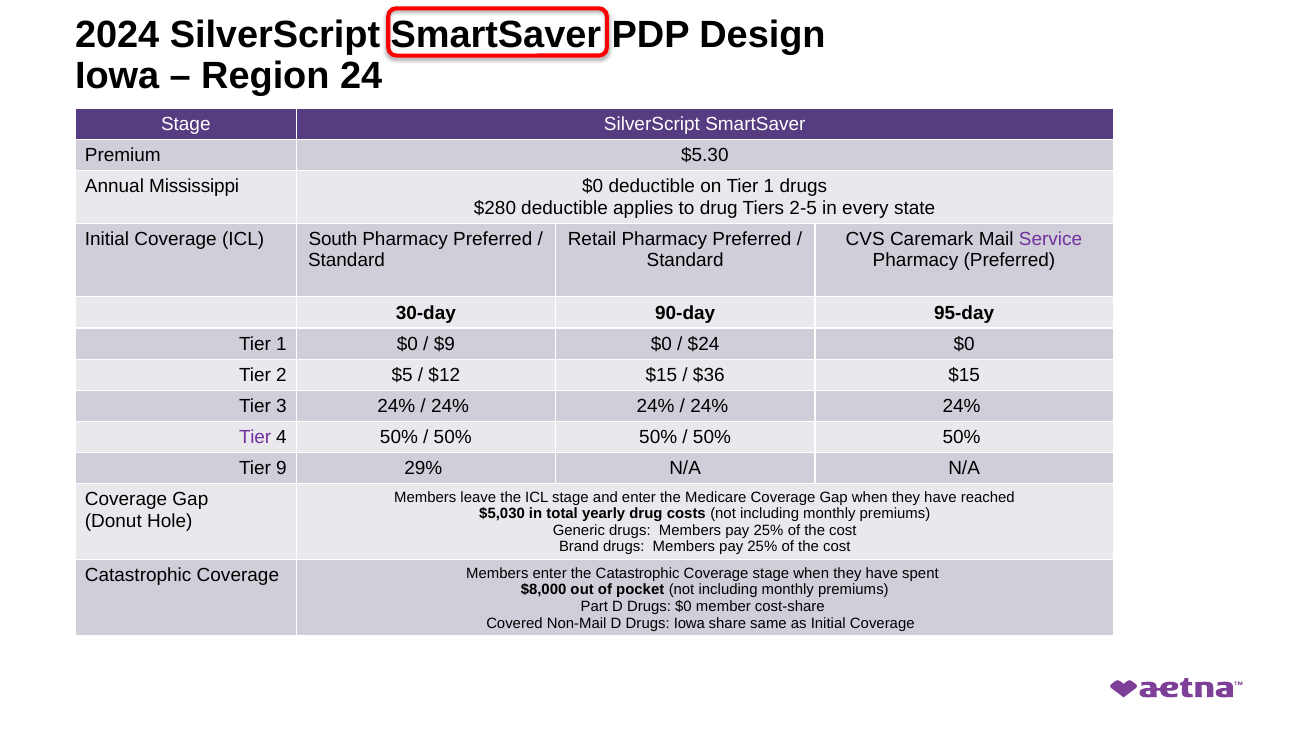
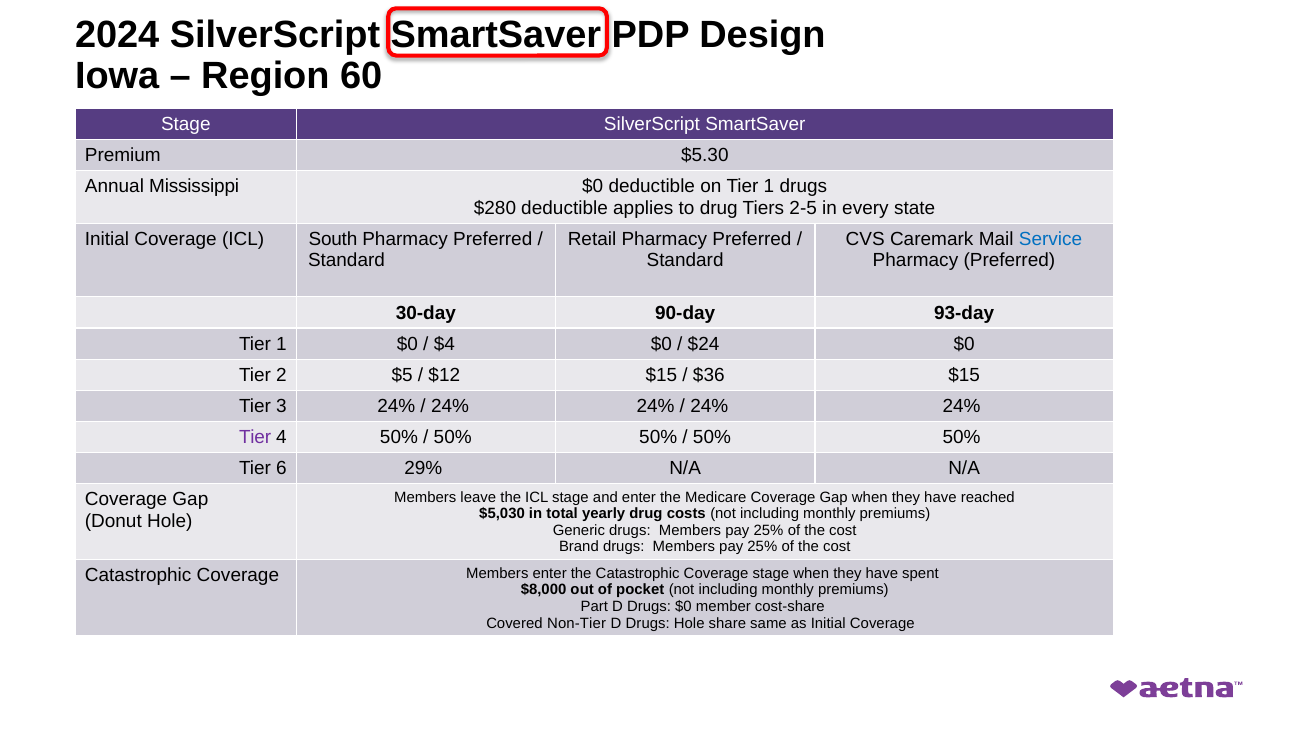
24: 24 -> 60
Service colour: purple -> blue
95-day: 95-day -> 93-day
$9: $9 -> $4
9: 9 -> 6
Non-Mail: Non-Mail -> Non-Tier
Drugs Iowa: Iowa -> Hole
